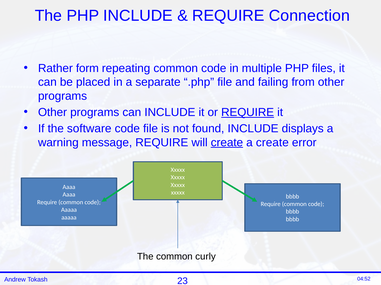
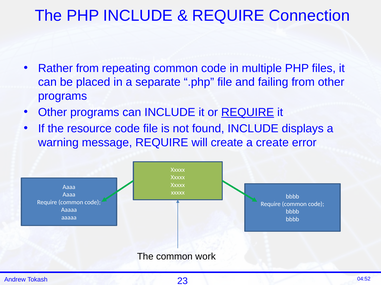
Rather form: form -> from
software: software -> resource
create at (227, 143) underline: present -> none
curly: curly -> work
